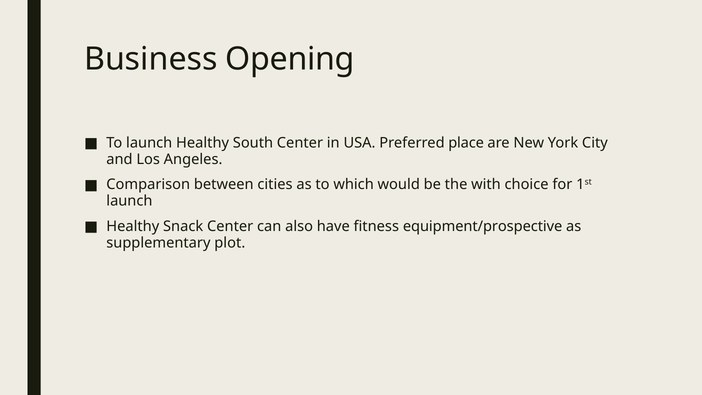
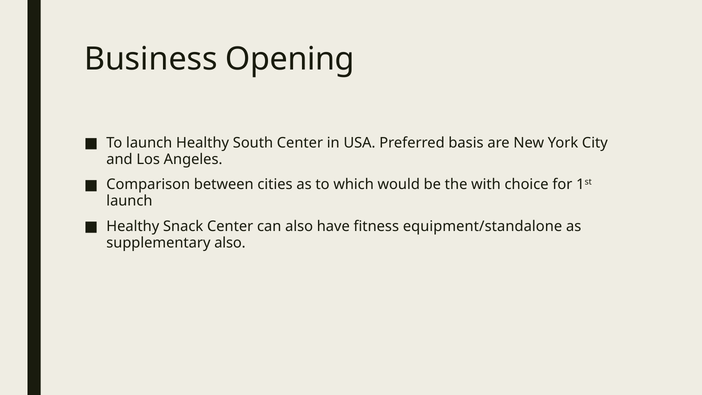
place: place -> basis
equipment/prospective: equipment/prospective -> equipment/standalone
supplementary plot: plot -> also
